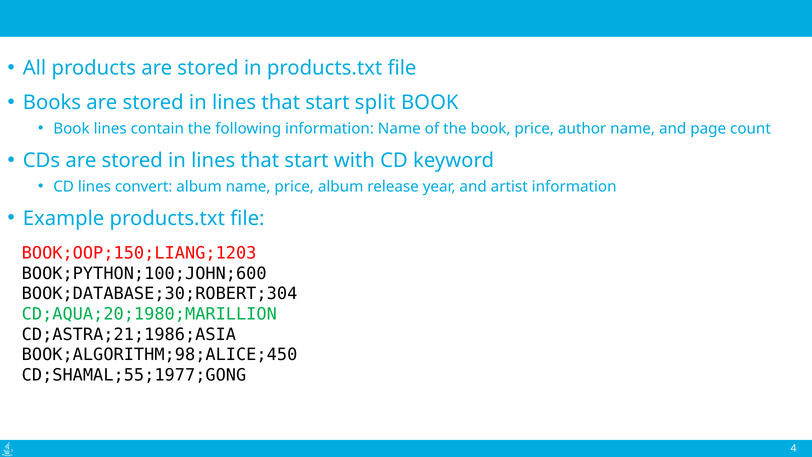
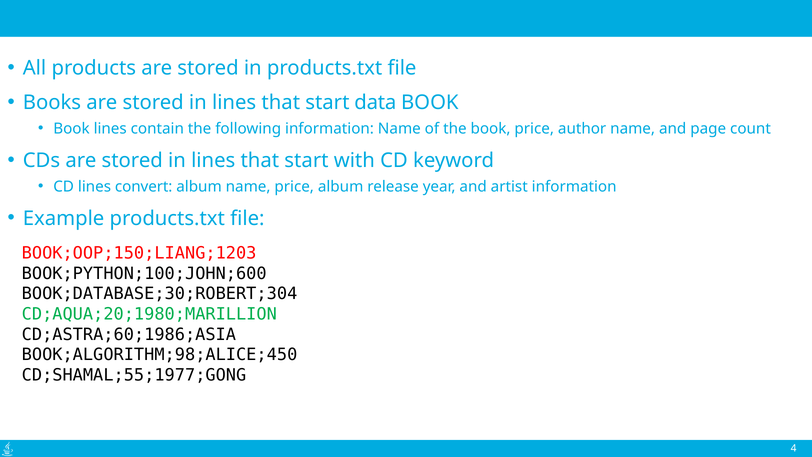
split: split -> data
CD;ASTRA;21;1986;ASIA: CD;ASTRA;21;1986;ASIA -> CD;ASTRA;60;1986;ASIA
